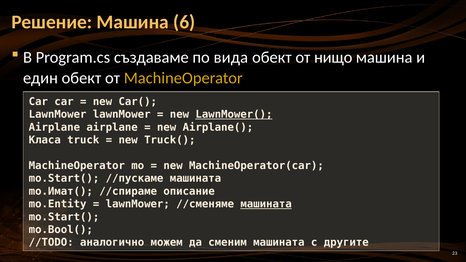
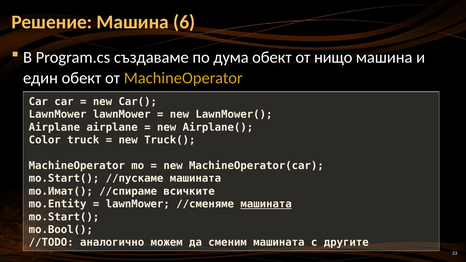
вида: вида -> дума
LawnMower( underline: present -> none
Класа: Класа -> Color
описание: описание -> всичките
